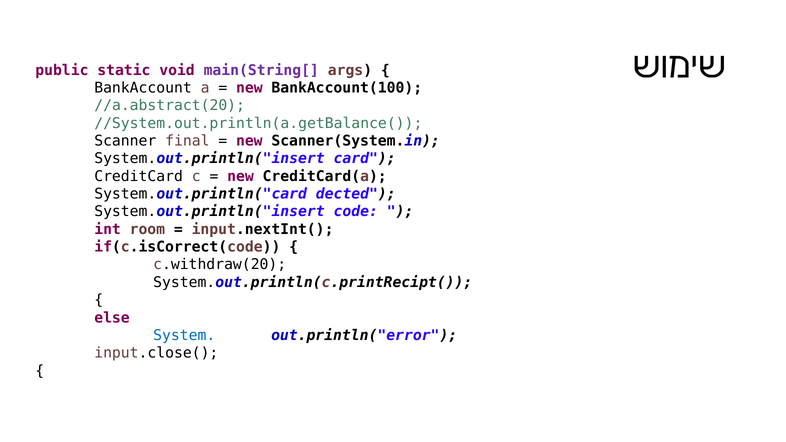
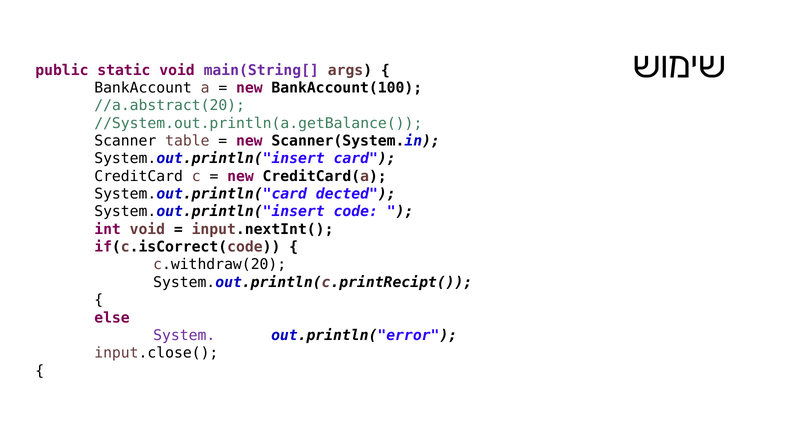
final: final -> table
int room: room -> void
System colour: blue -> purple
